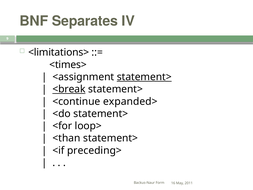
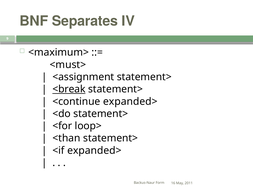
<limitations>: <limitations> -> <maximum>
<times>: <times> -> <must>
statement> at (144, 77) underline: present -> none
<if preceding>: preceding> -> expanded>
